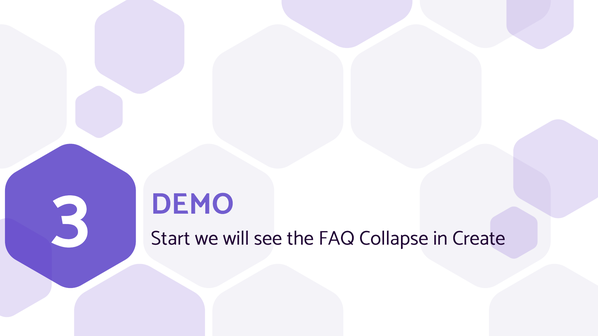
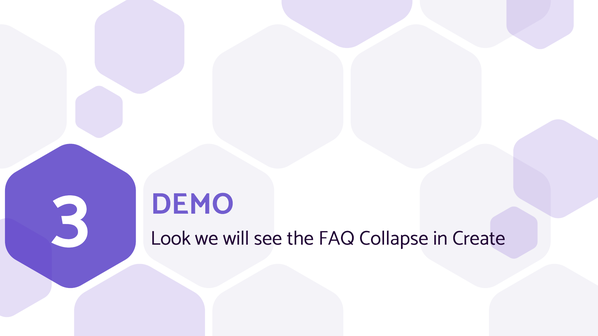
Start: Start -> Look
